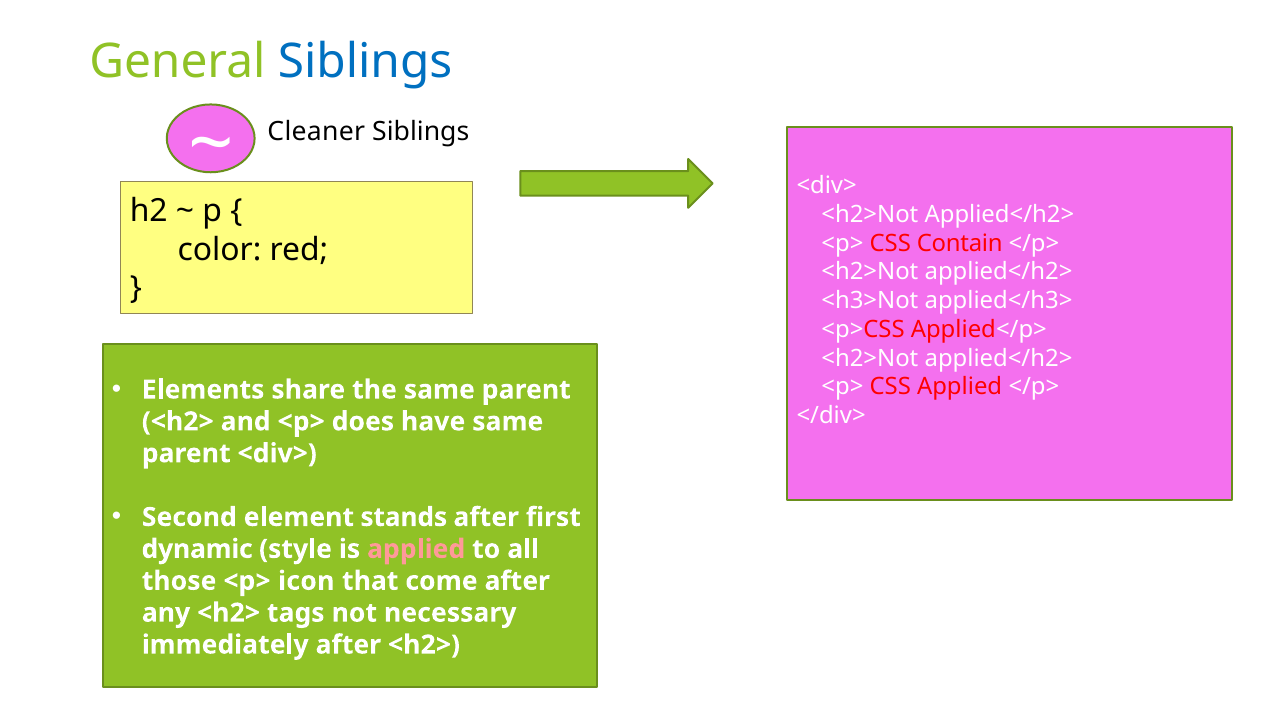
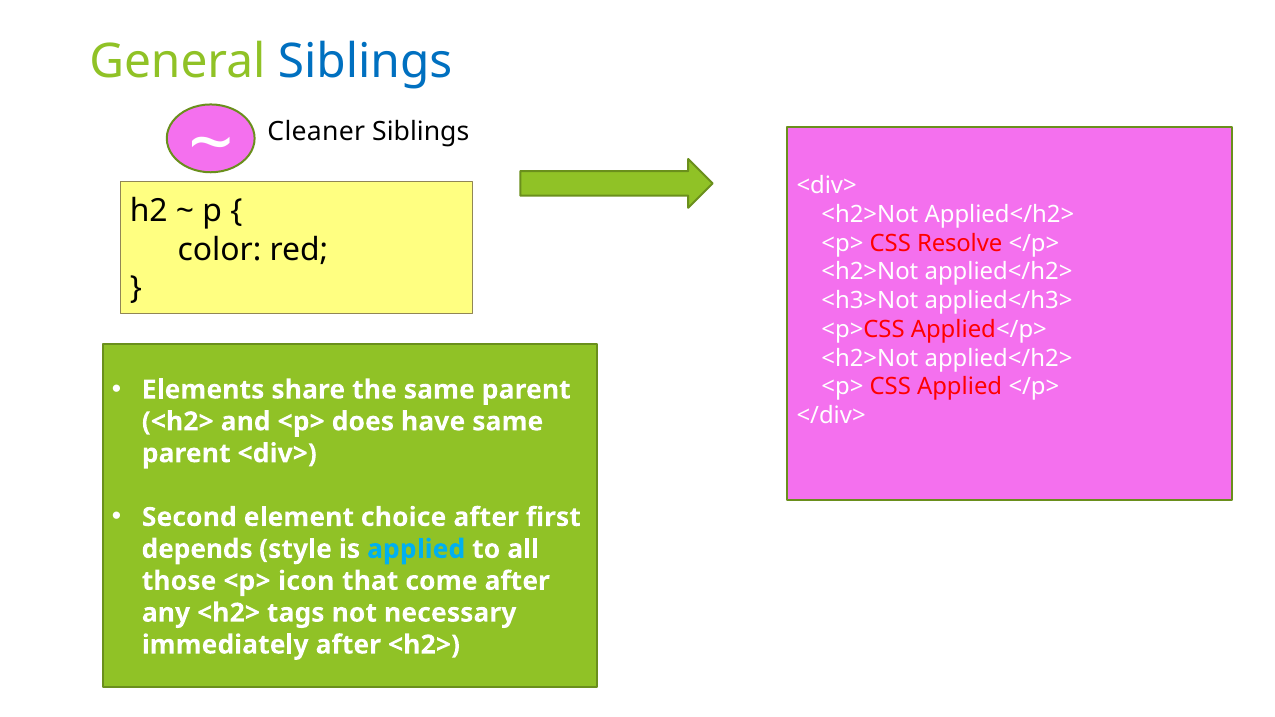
Contain: Contain -> Resolve
stands: stands -> choice
dynamic: dynamic -> depends
applied at (416, 549) colour: pink -> light blue
